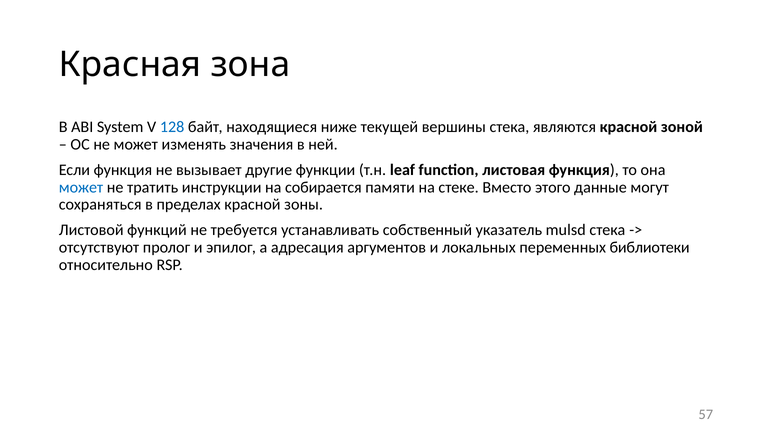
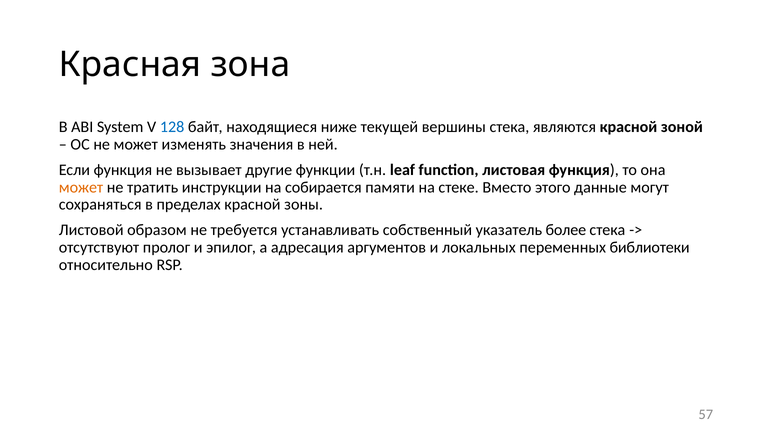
может at (81, 187) colour: blue -> orange
функций: функций -> образом
mulsd: mulsd -> более
